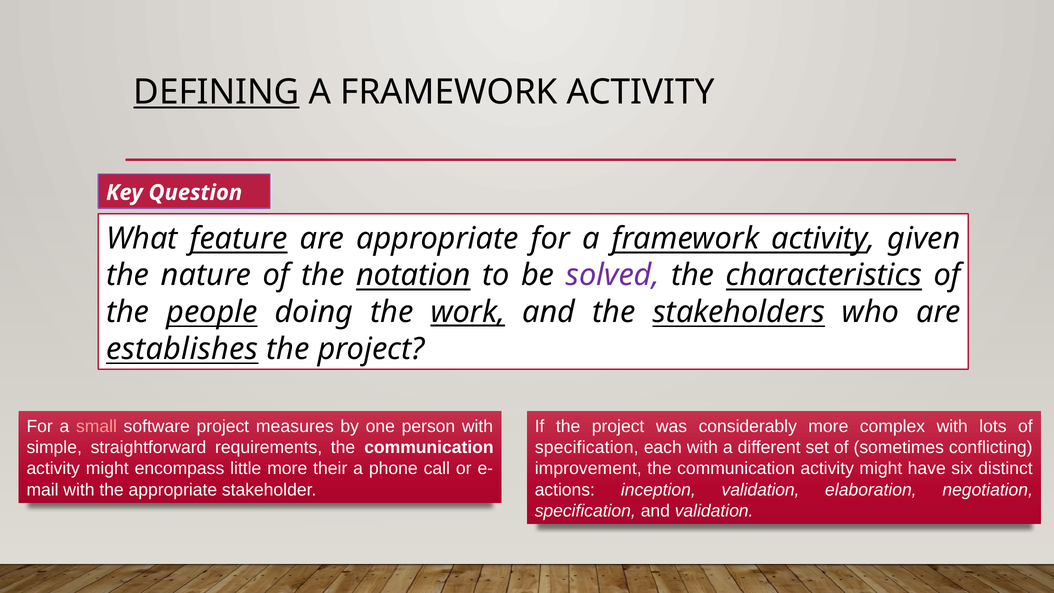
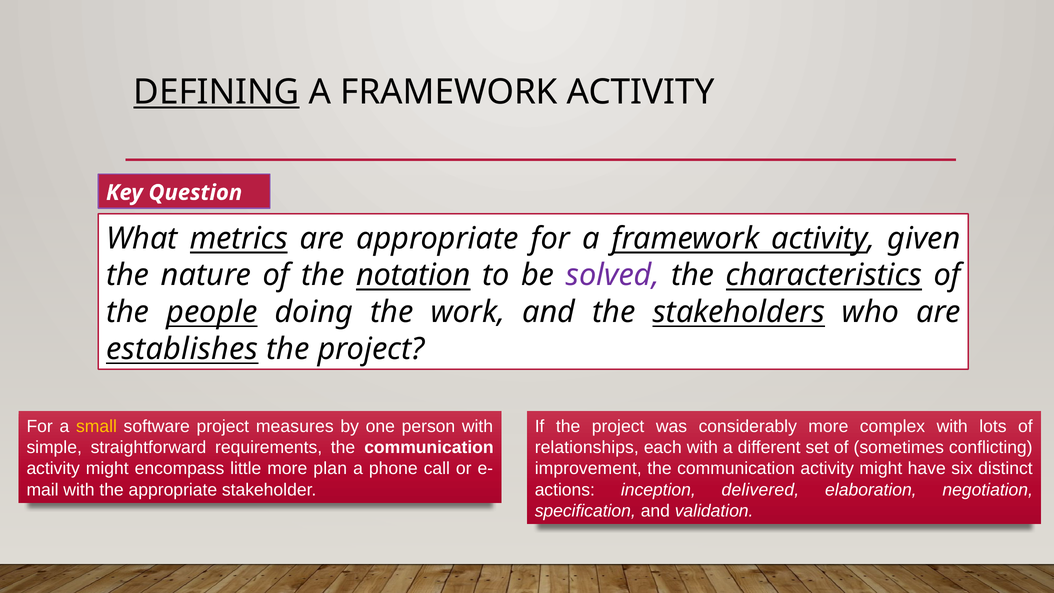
feature: feature -> metrics
work underline: present -> none
small colour: pink -> yellow
specification at (587, 447): specification -> relationships
their: their -> plan
inception validation: validation -> delivered
